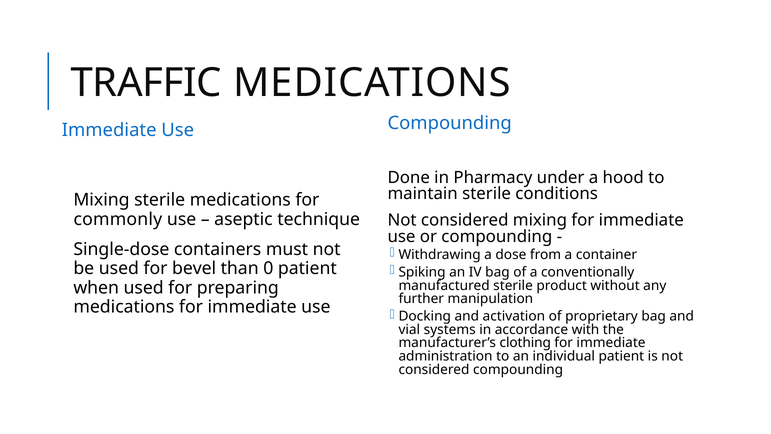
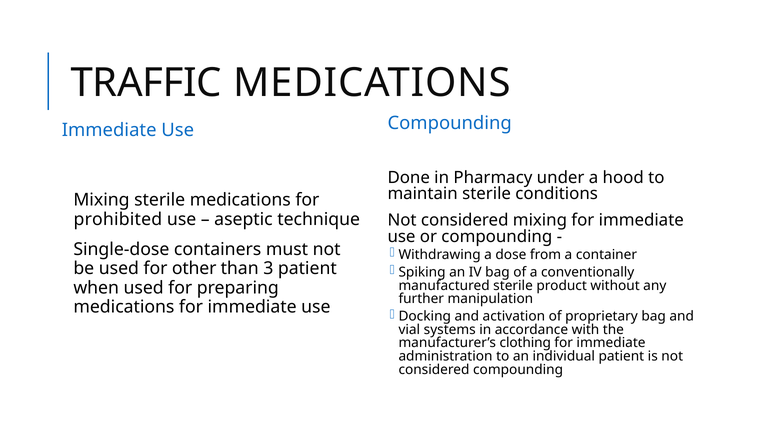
commonly: commonly -> prohibited
bevel: bevel -> other
0: 0 -> 3
